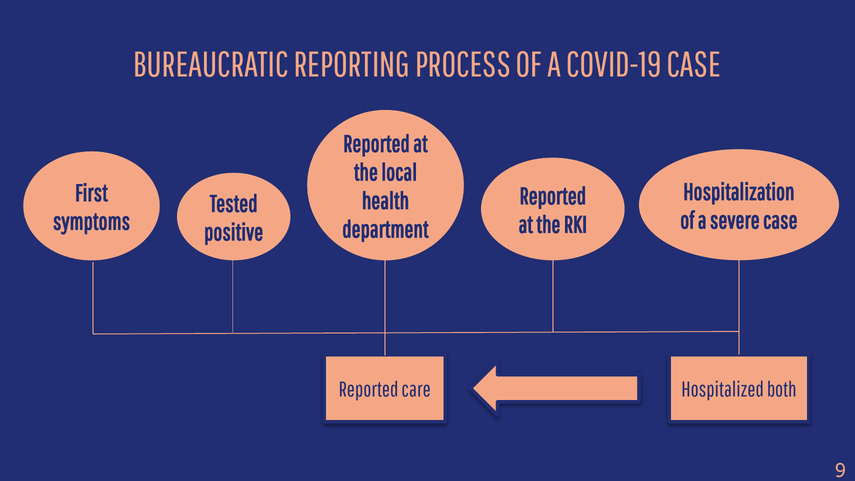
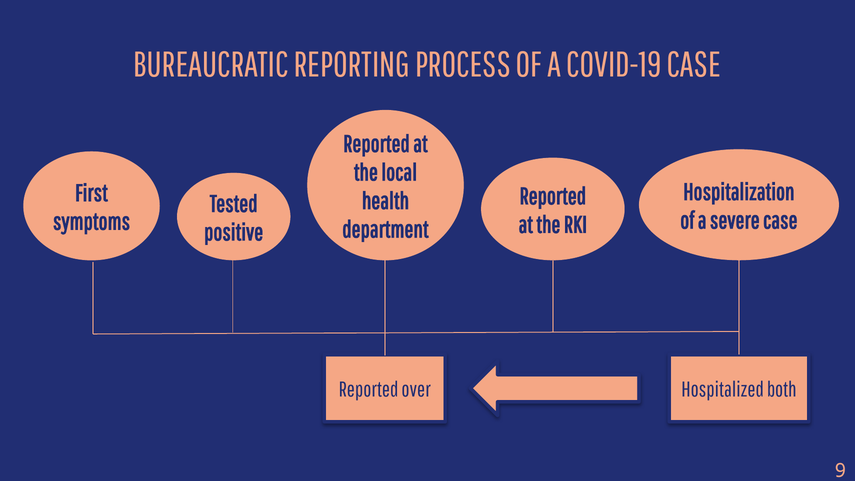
care: care -> over
